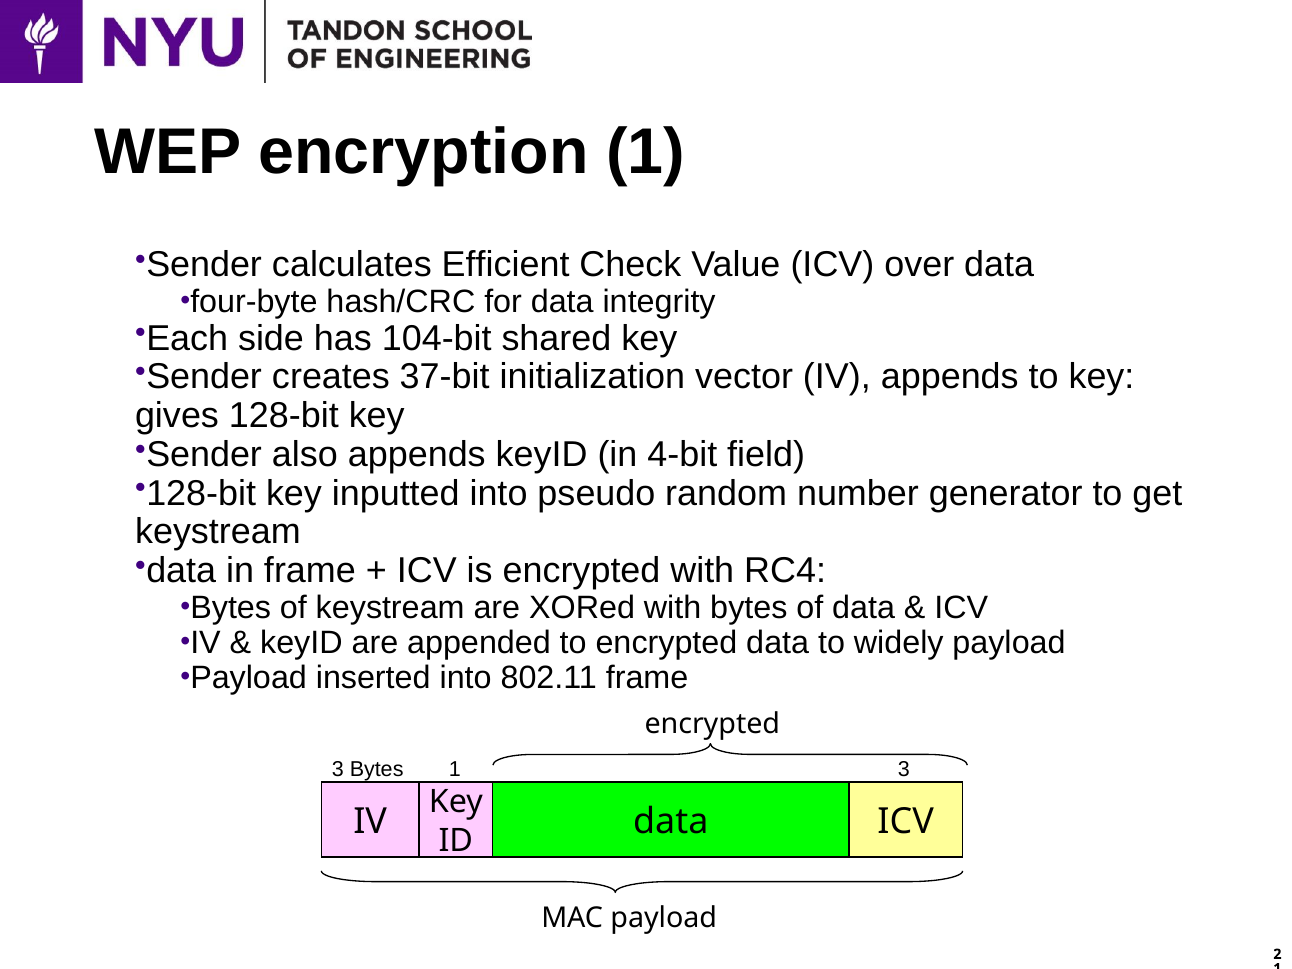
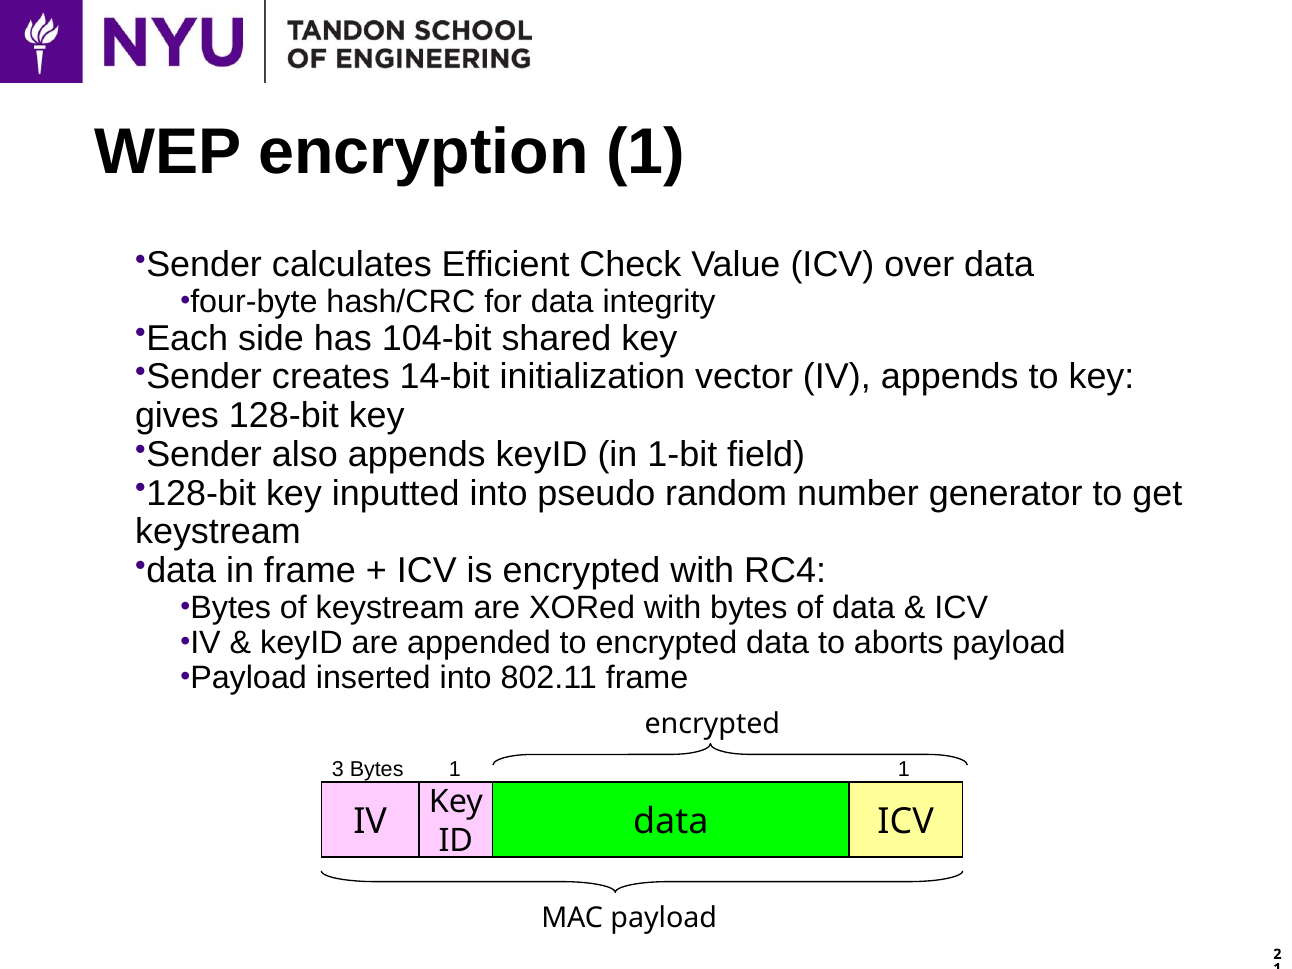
37-bit: 37-bit -> 14-bit
4-bit: 4-bit -> 1-bit
widely: widely -> aborts
1 3: 3 -> 1
